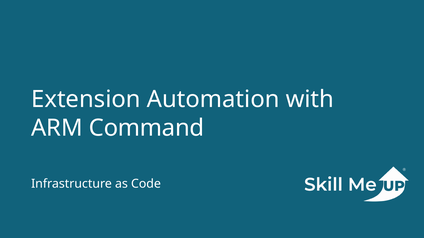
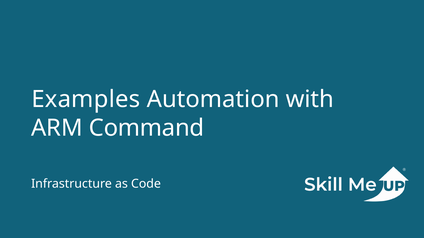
Extension: Extension -> Examples
